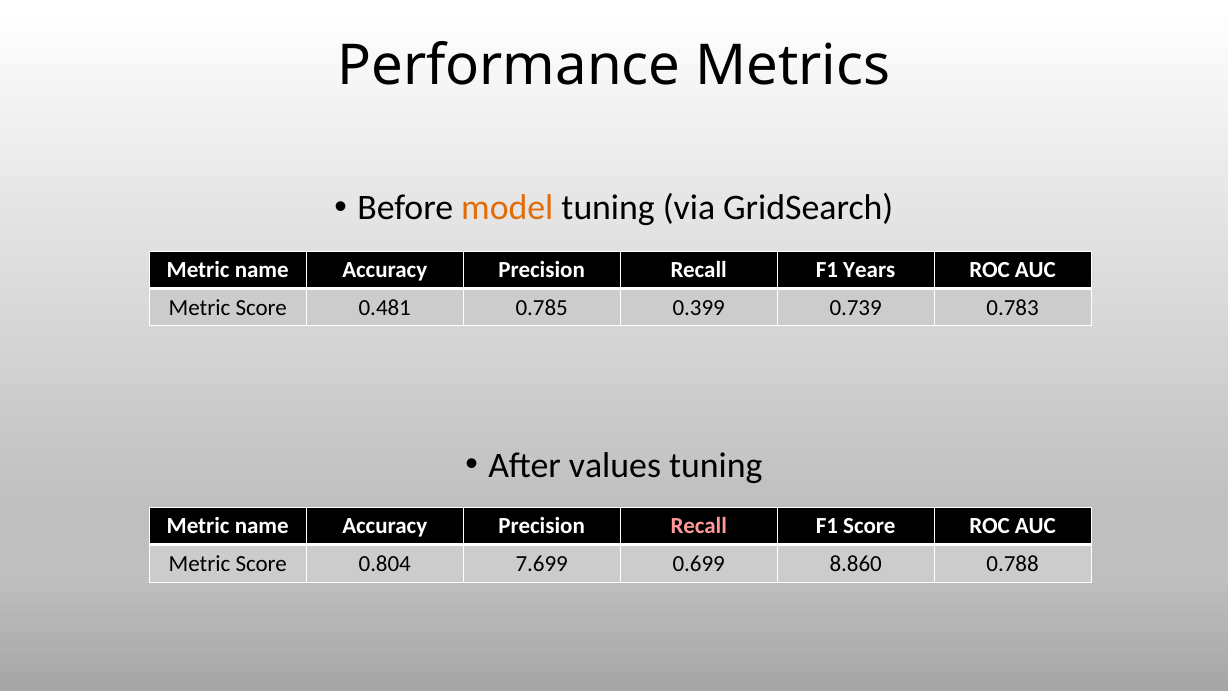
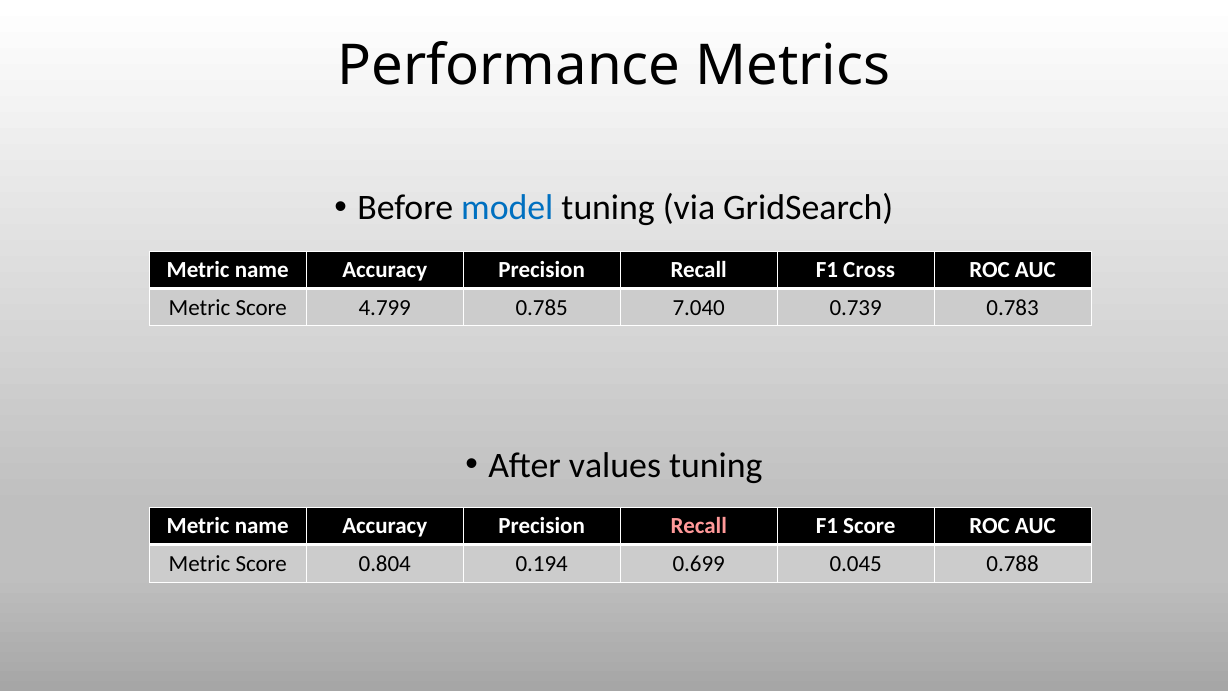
model colour: orange -> blue
Years: Years -> Cross
0.481: 0.481 -> 4.799
0.399: 0.399 -> 7.040
7.699: 7.699 -> 0.194
8.860: 8.860 -> 0.045
